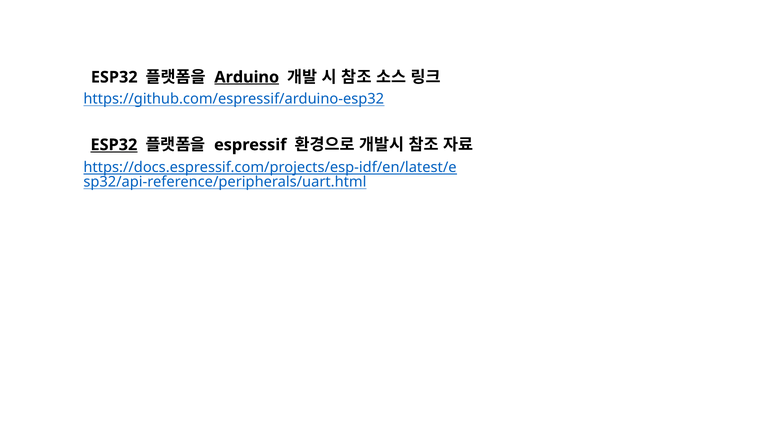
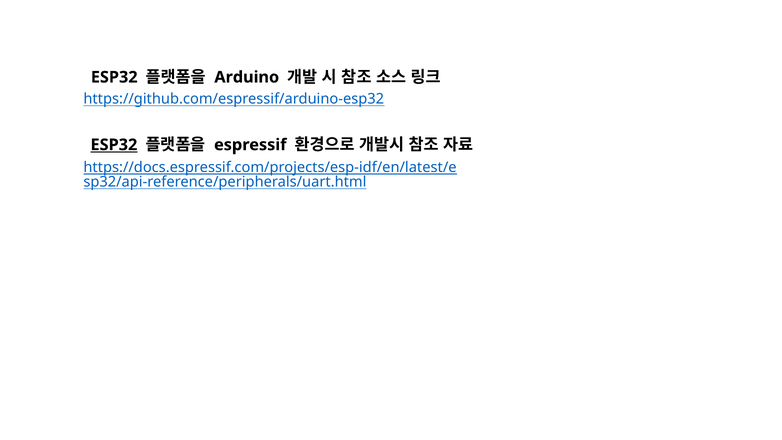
Arduino underline: present -> none
